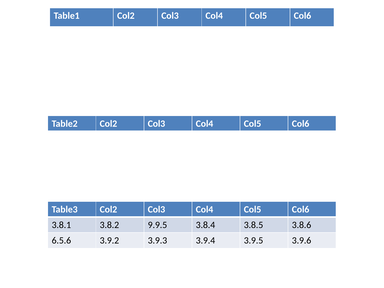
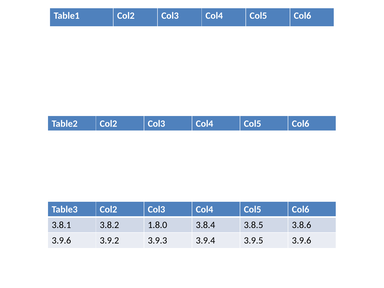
9.9.5: 9.9.5 -> 1.8.0
6.5.6 at (61, 240): 6.5.6 -> 3.9.6
